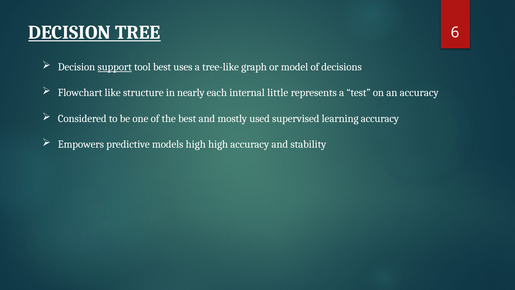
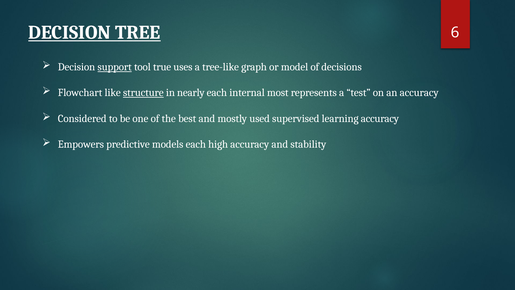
tool best: best -> true
structure underline: none -> present
little: little -> most
models high: high -> each
